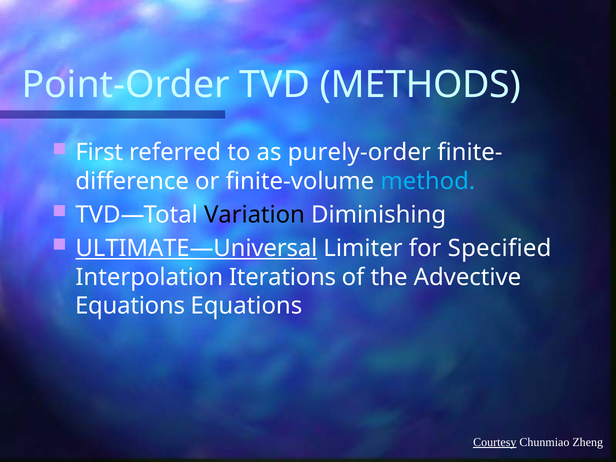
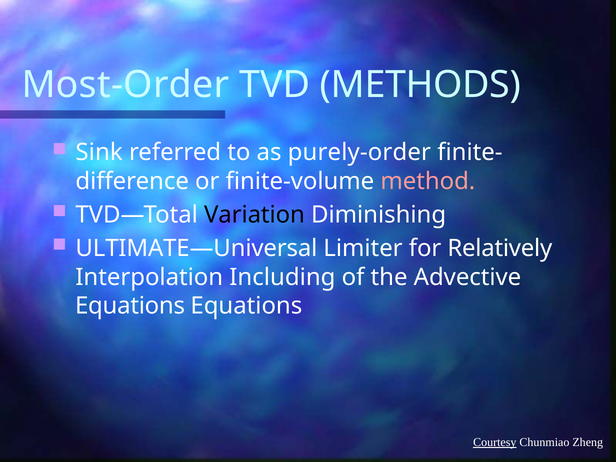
Point-Order: Point-Order -> Most-Order
First: First -> Sink
method colour: light blue -> pink
ULTIMATE—Universal underline: present -> none
Specified: Specified -> Relatively
Iterations: Iterations -> Including
